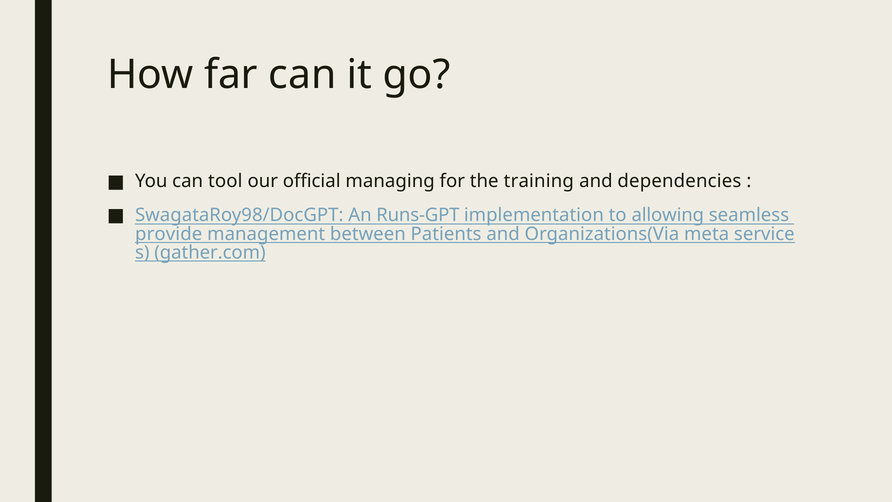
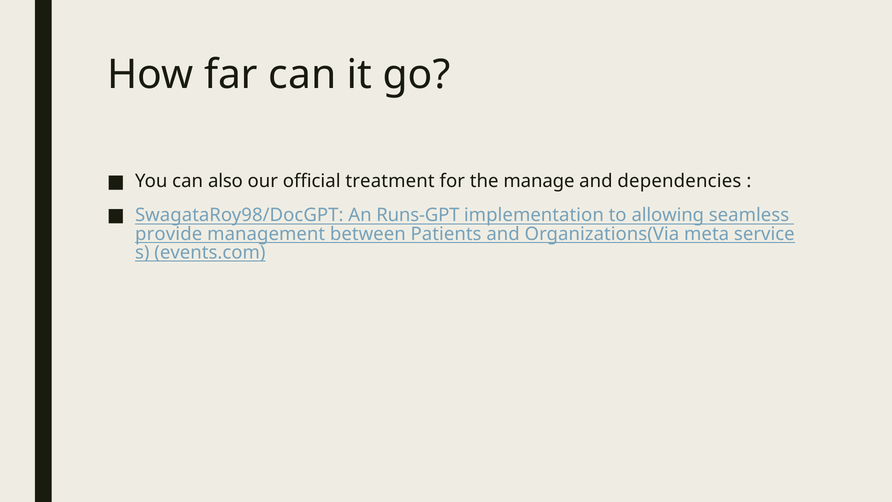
tool: tool -> also
managing: managing -> treatment
training: training -> manage
gather.com: gather.com -> events.com
